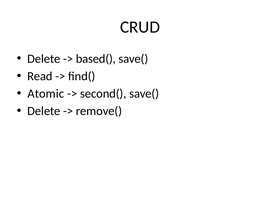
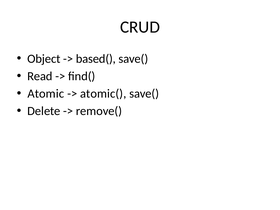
Delete at (44, 59): Delete -> Object
second(: second( -> atomic(
